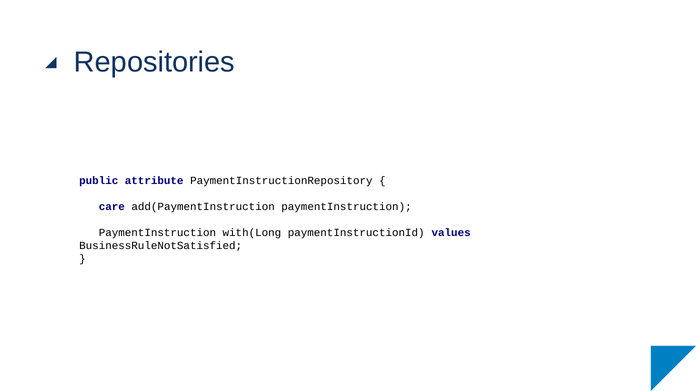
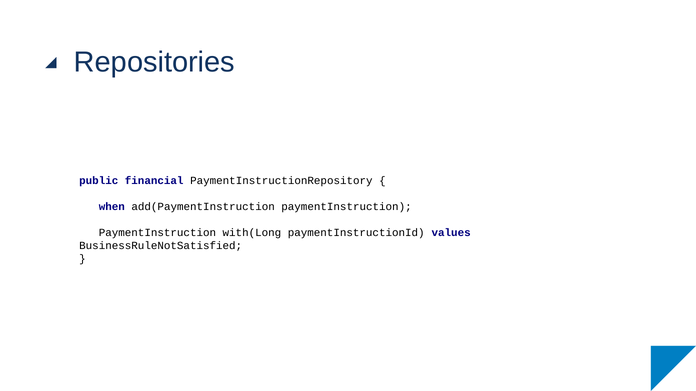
attribute: attribute -> financial
care: care -> when
